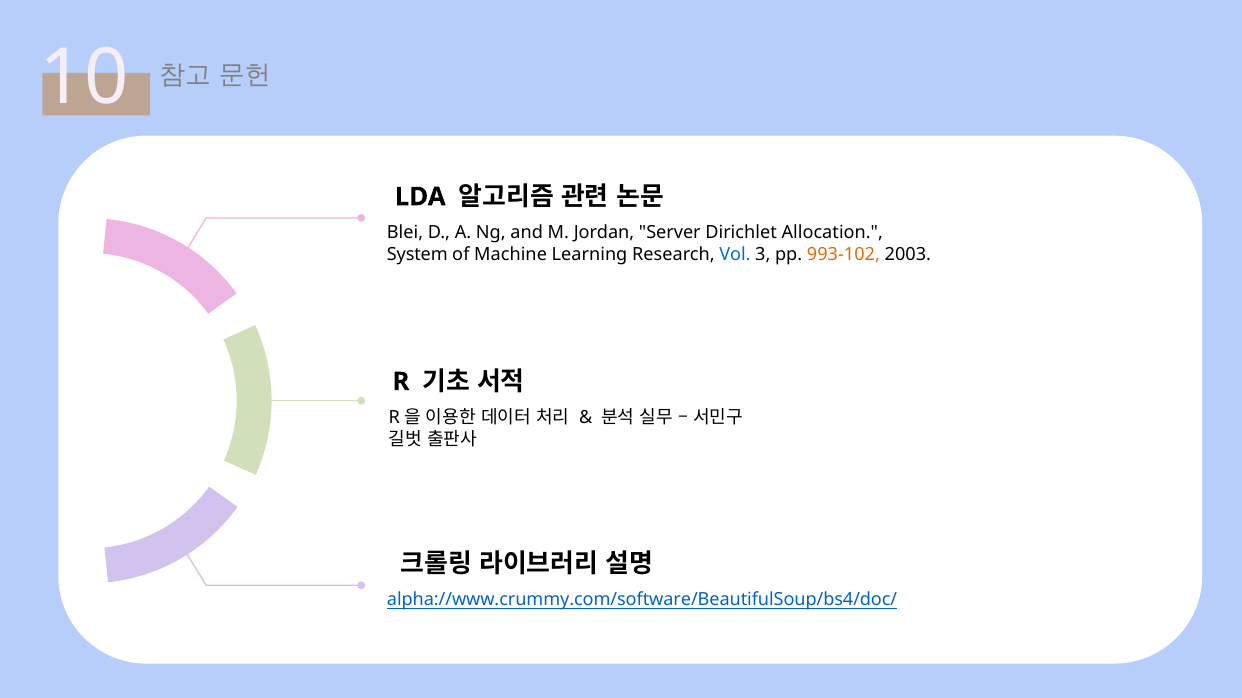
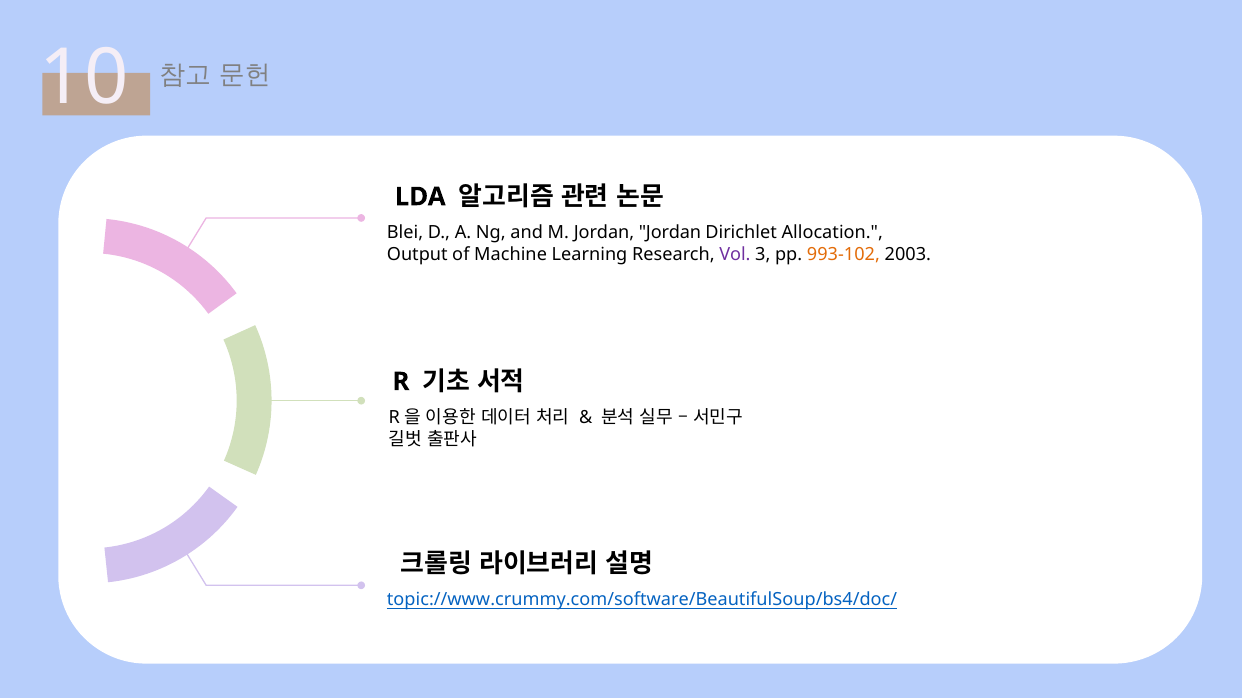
Jordan Server: Server -> Jordan
System: System -> Output
Vol colour: blue -> purple
alpha://www.crummy.com/software/BeautifulSoup/bs4/doc/: alpha://www.crummy.com/software/BeautifulSoup/bs4/doc/ -> topic://www.crummy.com/software/BeautifulSoup/bs4/doc/
